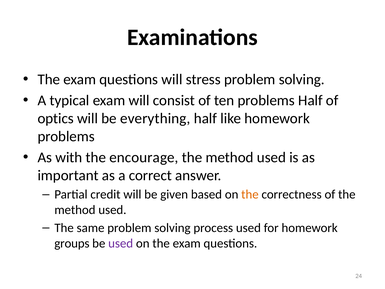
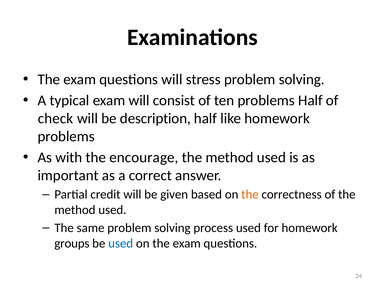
optics: optics -> check
everything: everything -> description
used at (121, 243) colour: purple -> blue
